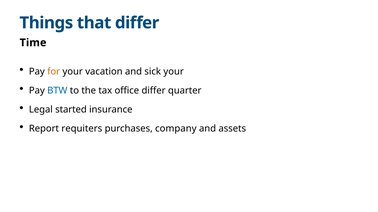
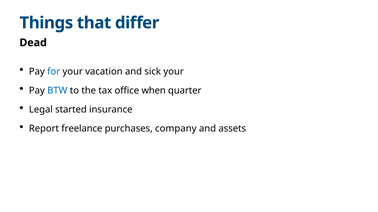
Time: Time -> Dead
for colour: orange -> blue
office differ: differ -> when
requiters: requiters -> freelance
